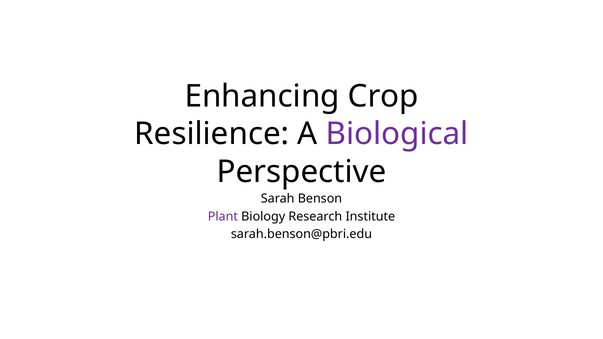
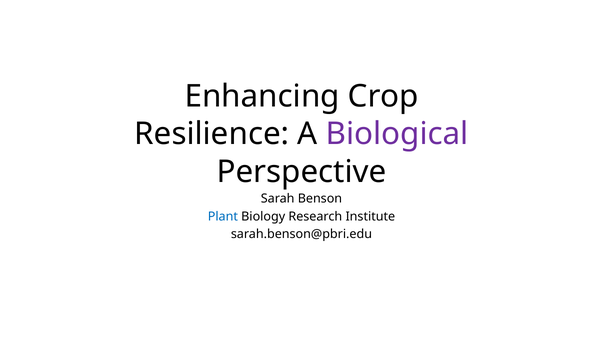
Plant colour: purple -> blue
